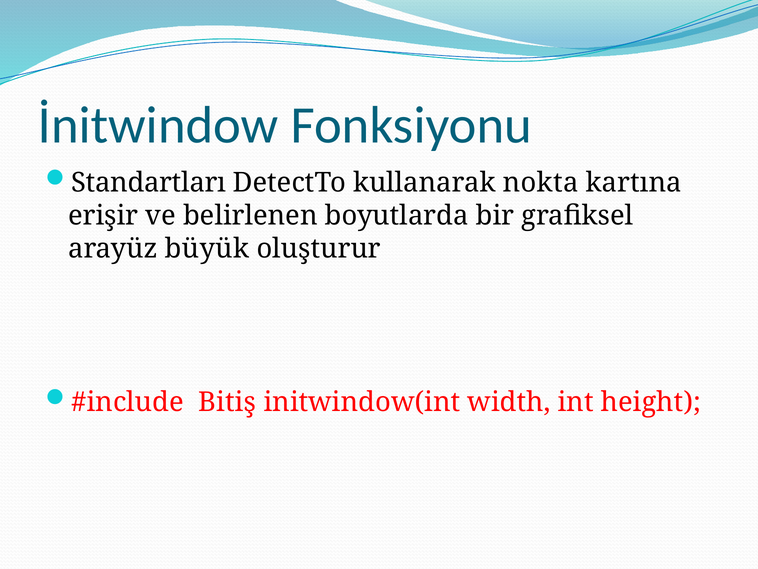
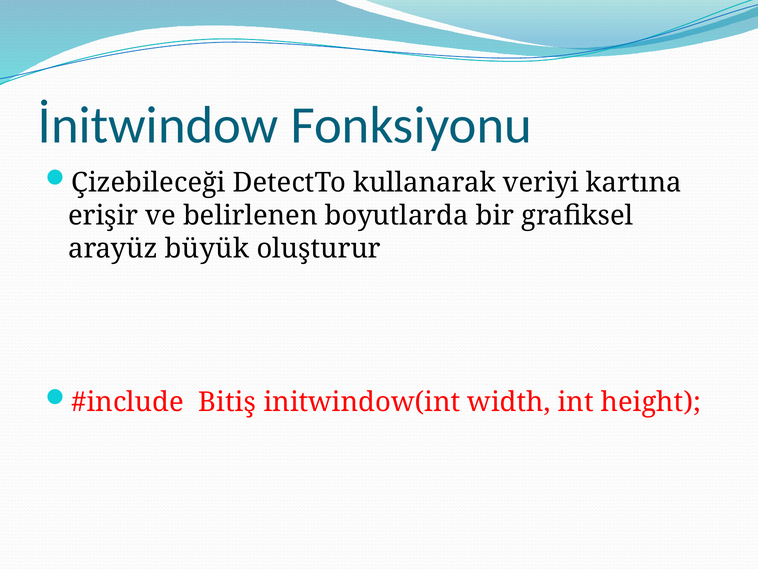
Standartları: Standartları -> Çizebileceği
nokta: nokta -> veriyi
